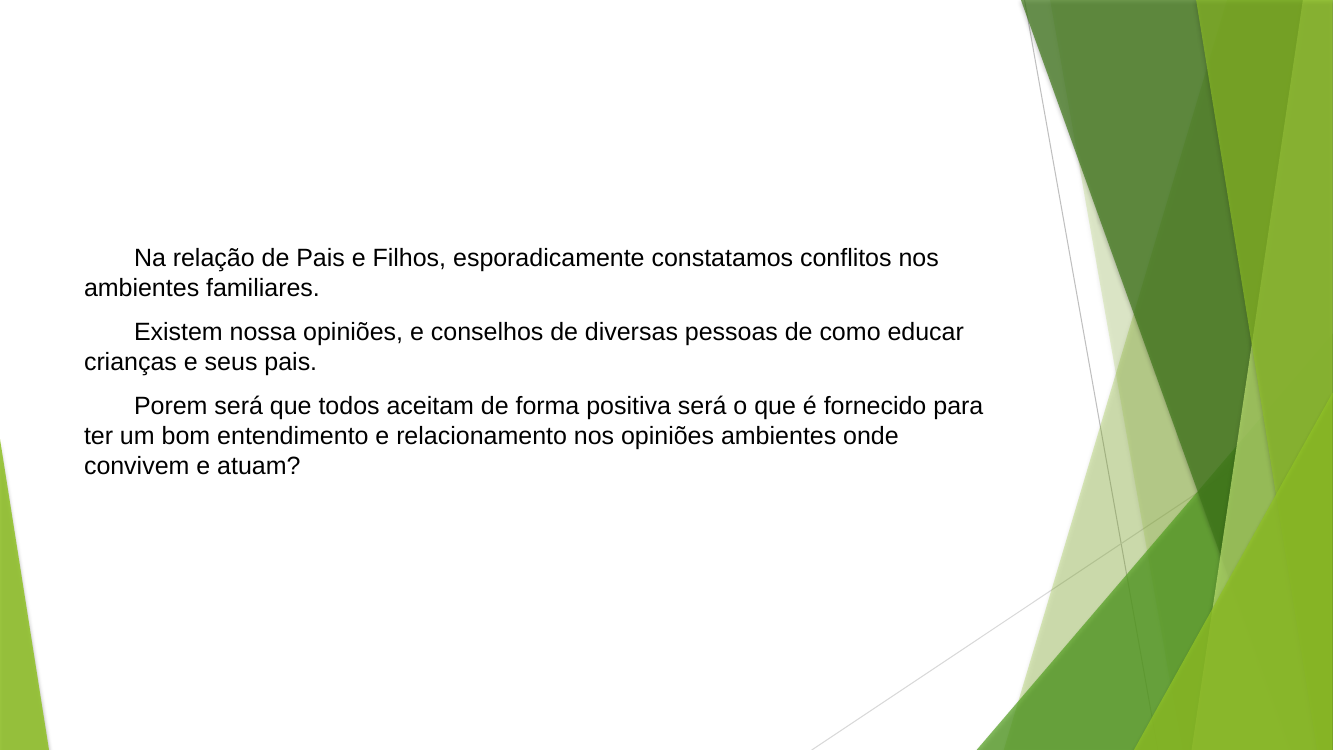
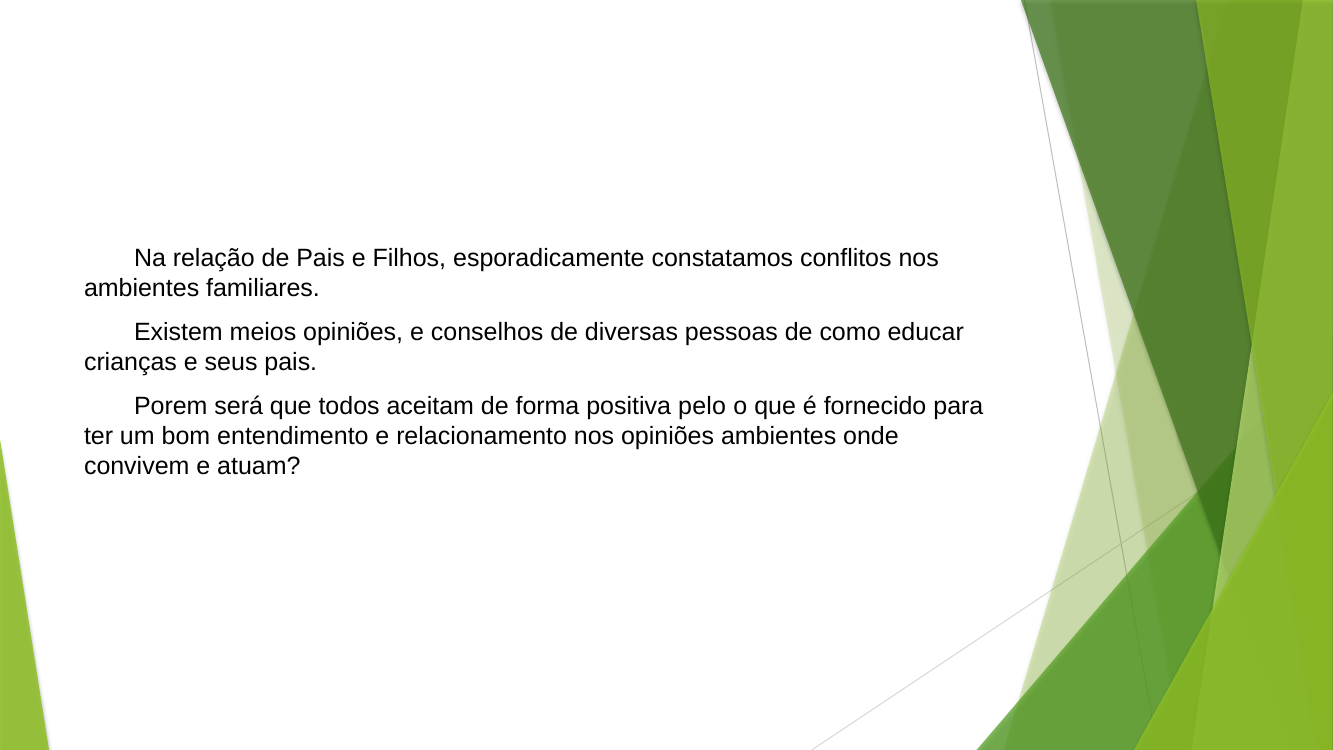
nossa: nossa -> meios
positiva será: será -> pelo
